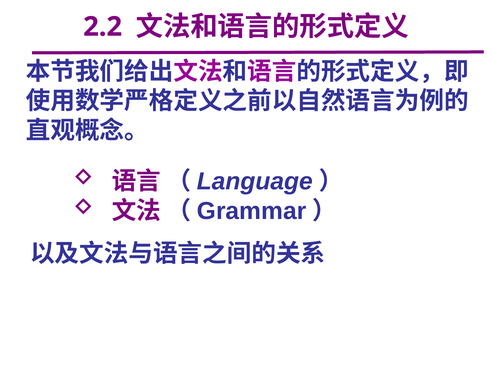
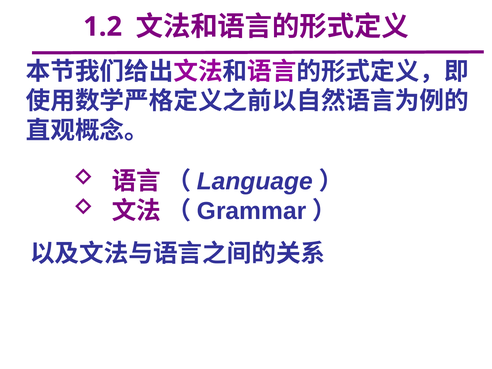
2.2: 2.2 -> 1.2
